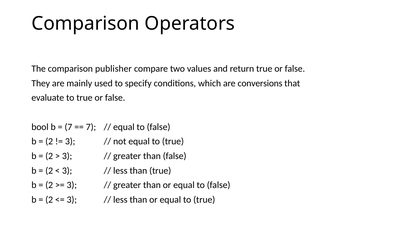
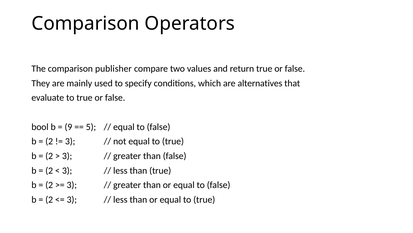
conversions: conversions -> alternatives
7 at (68, 127): 7 -> 9
7 at (91, 127): 7 -> 5
